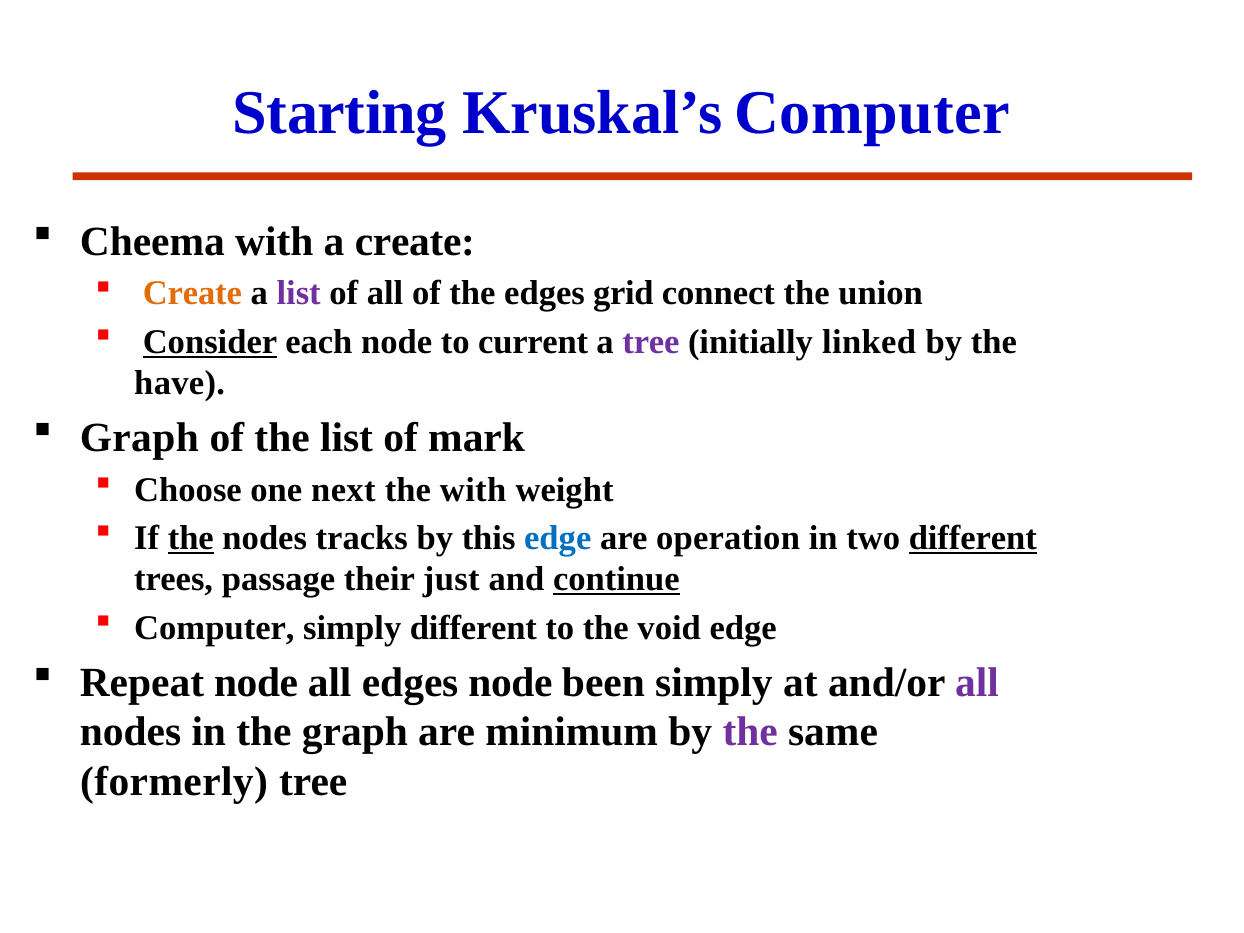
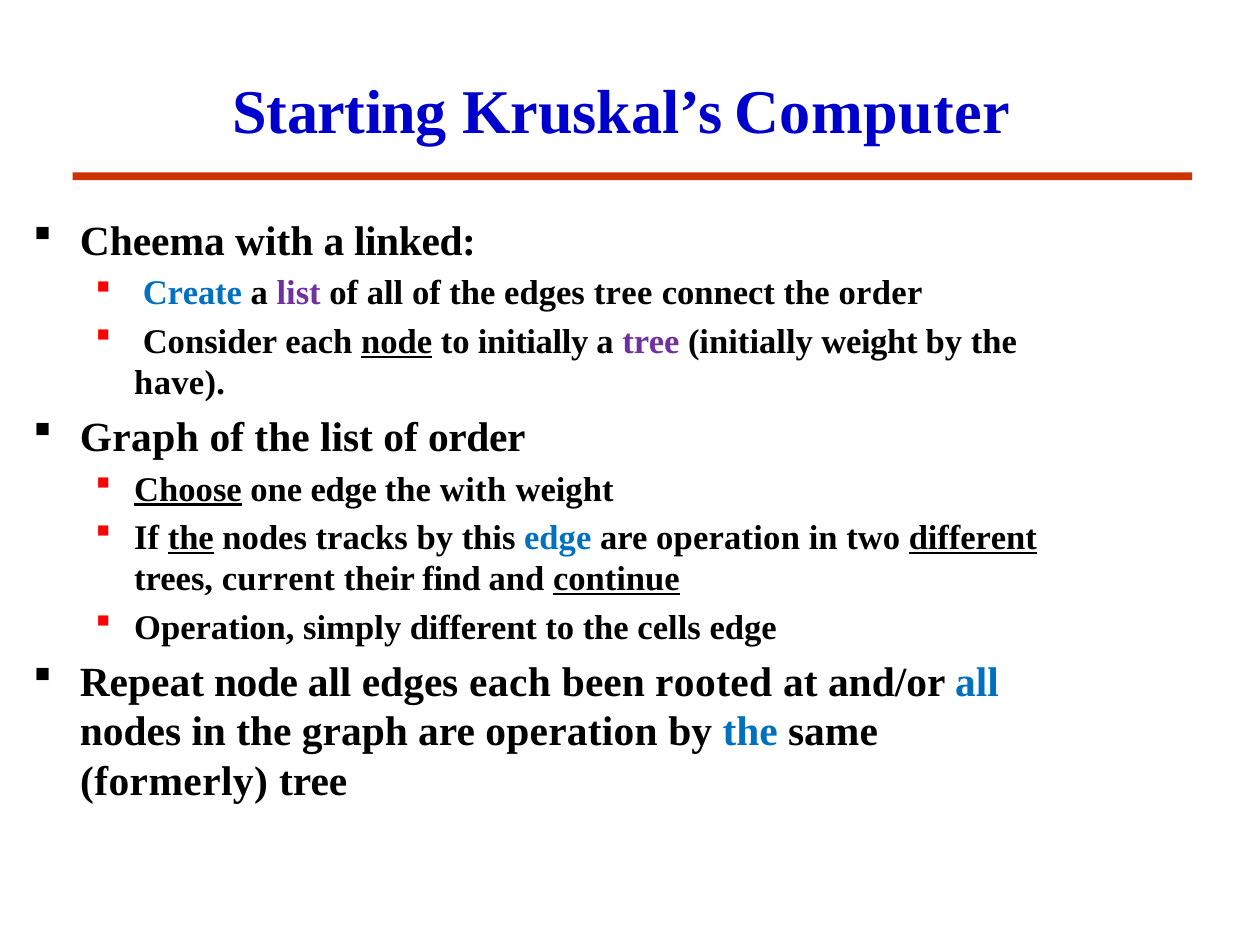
a create: create -> linked
Create at (192, 293) colour: orange -> blue
edges grid: grid -> tree
the union: union -> order
Consider underline: present -> none
node at (397, 342) underline: none -> present
to current: current -> initially
initially linked: linked -> weight
of mark: mark -> order
Choose underline: none -> present
one next: next -> edge
passage: passage -> current
just: just -> find
Computer at (214, 628): Computer -> Operation
void: void -> cells
edges node: node -> each
been simply: simply -> rooted
all at (977, 682) colour: purple -> blue
graph are minimum: minimum -> operation
the at (750, 732) colour: purple -> blue
